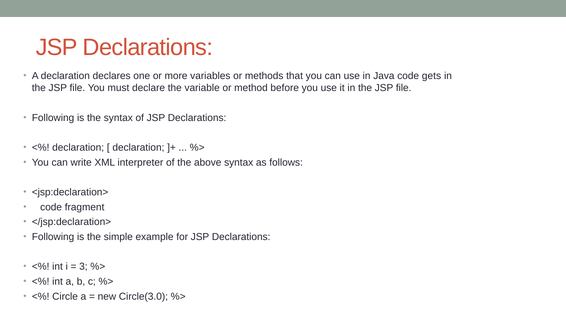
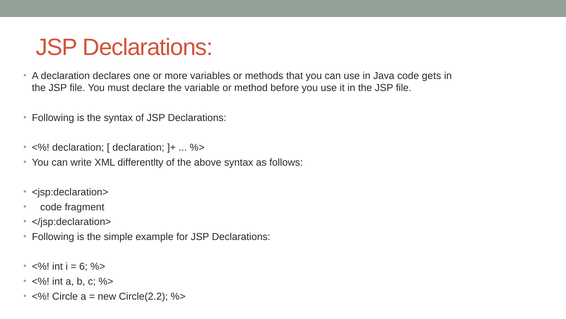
interpreter: interpreter -> differentlty
3: 3 -> 6
Circle(3.0: Circle(3.0 -> Circle(2.2
